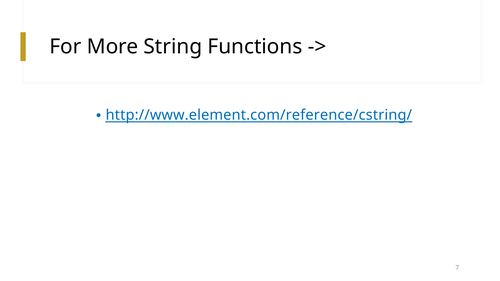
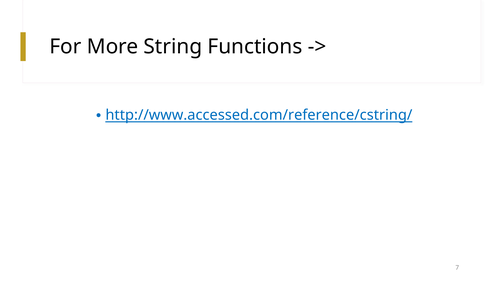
http://www.element.com/reference/cstring/: http://www.element.com/reference/cstring/ -> http://www.accessed.com/reference/cstring/
